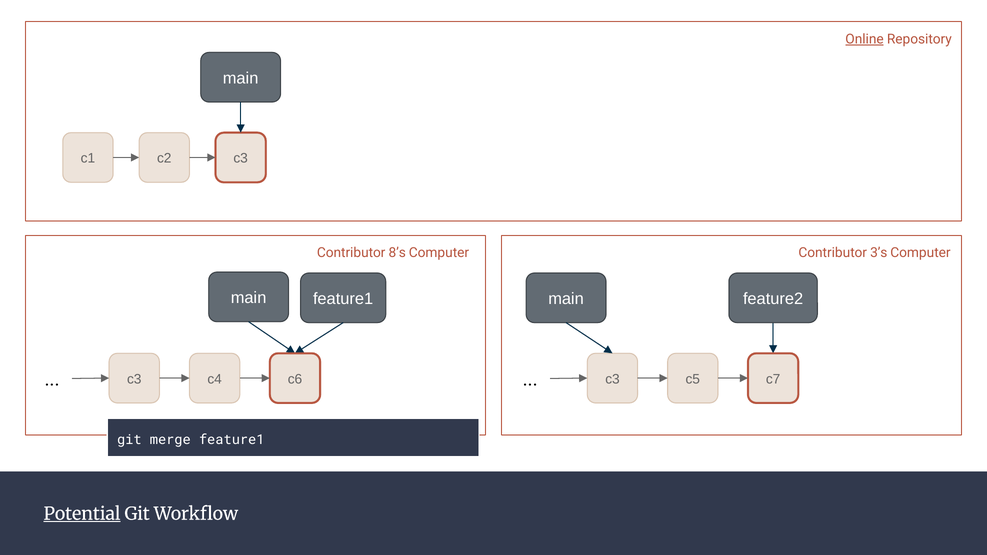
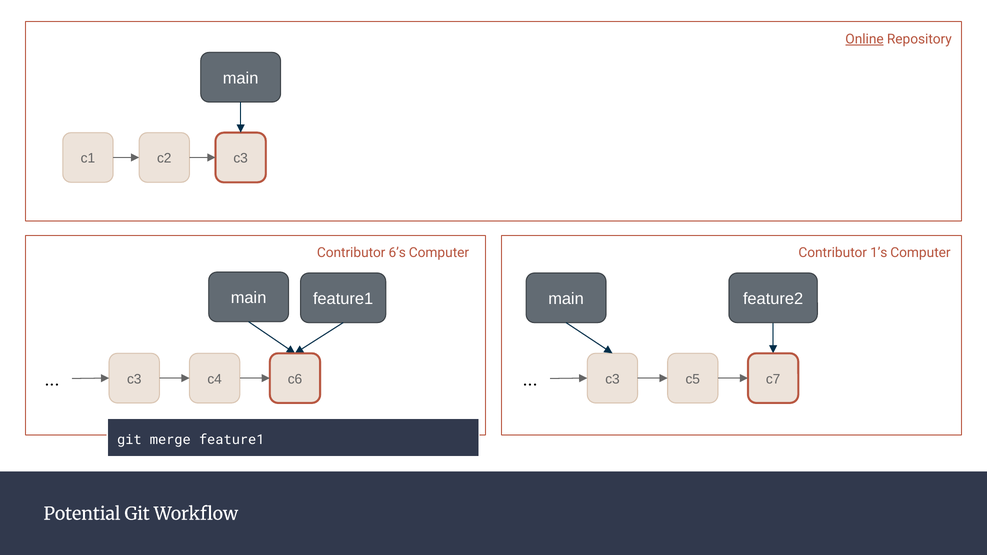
8’s: 8’s -> 6’s
3’s: 3’s -> 1’s
Potential underline: present -> none
